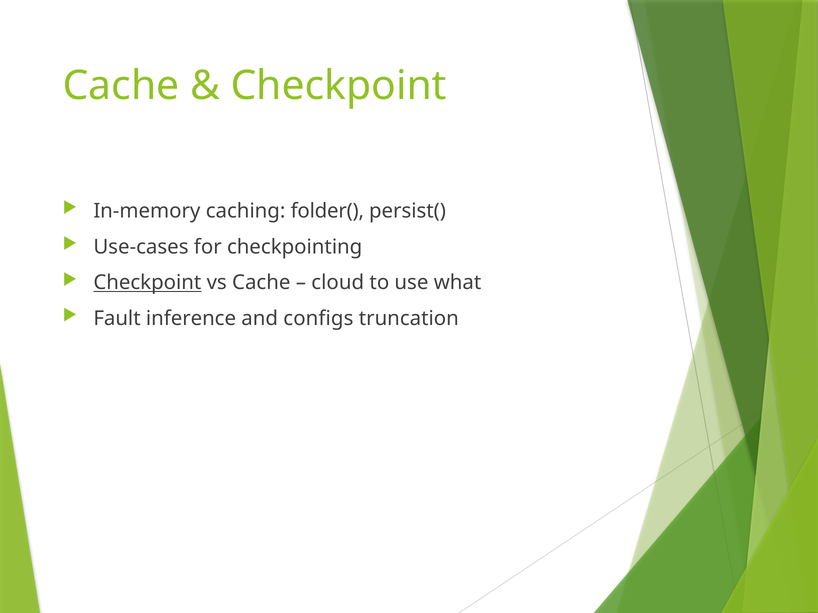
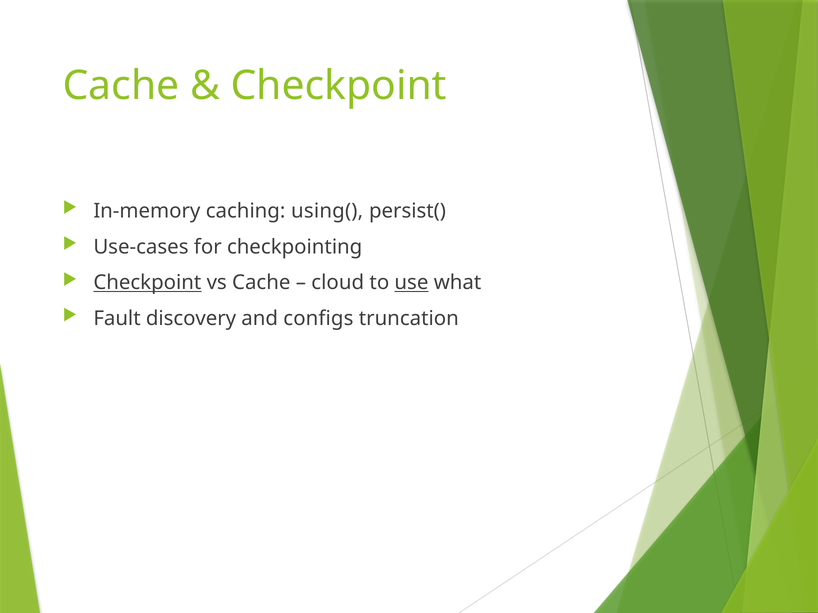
folder(: folder( -> using(
use underline: none -> present
inference: inference -> discovery
